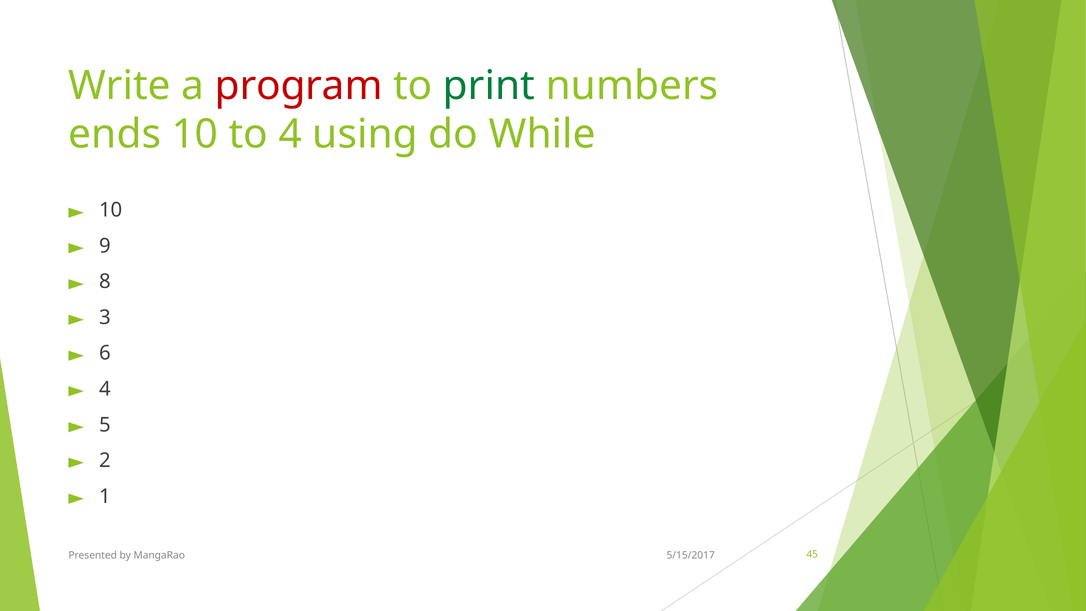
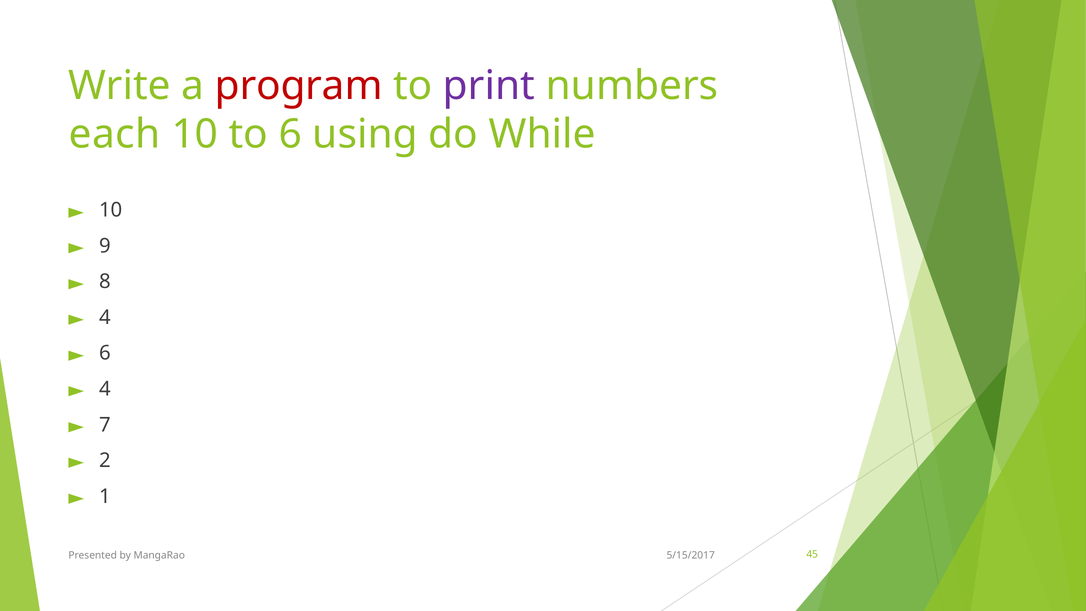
print colour: green -> purple
ends: ends -> each
to 4: 4 -> 6
3 at (105, 317): 3 -> 4
5: 5 -> 7
